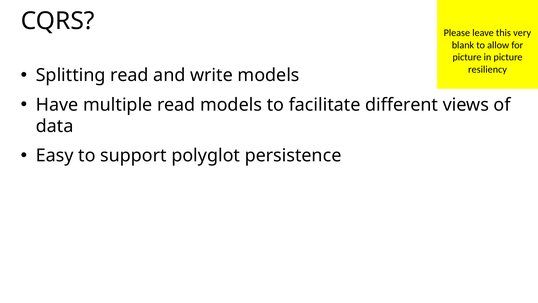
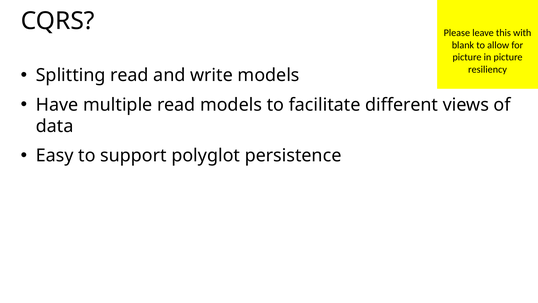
very: very -> with
